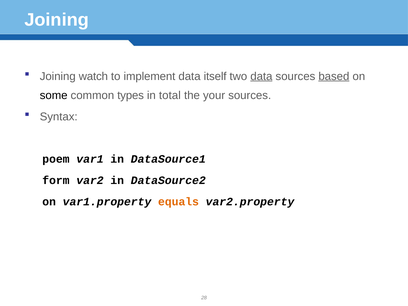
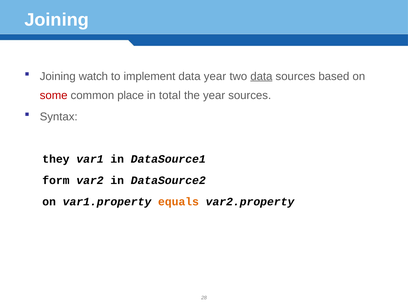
data itself: itself -> year
based underline: present -> none
some colour: black -> red
types: types -> place
the your: your -> year
poem: poem -> they
